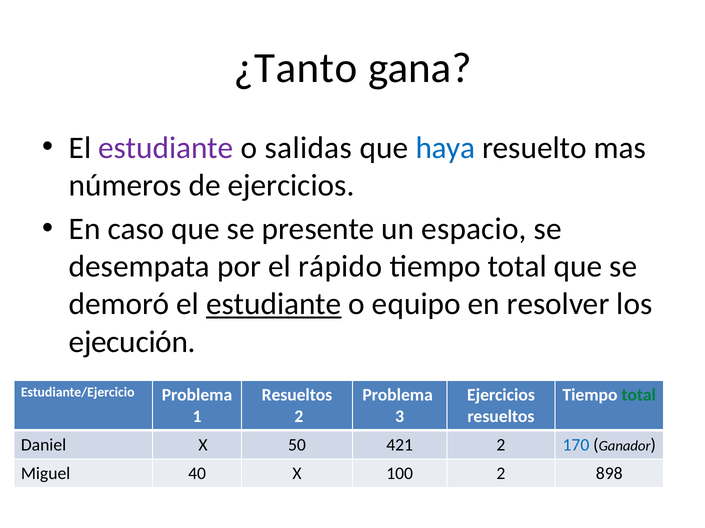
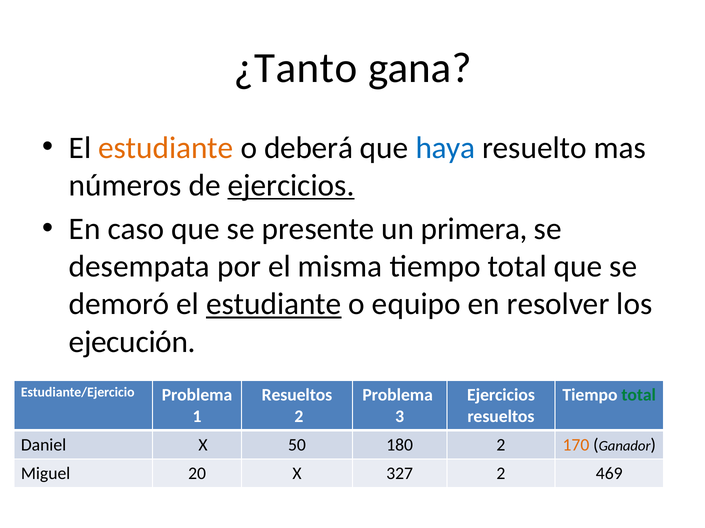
estudiante at (166, 148) colour: purple -> orange
salidas: salidas -> deberá
ejercicios at (291, 186) underline: none -> present
espacio: espacio -> primera
rápido: rápido -> misma
421: 421 -> 180
170 colour: blue -> orange
40: 40 -> 20
100: 100 -> 327
898: 898 -> 469
